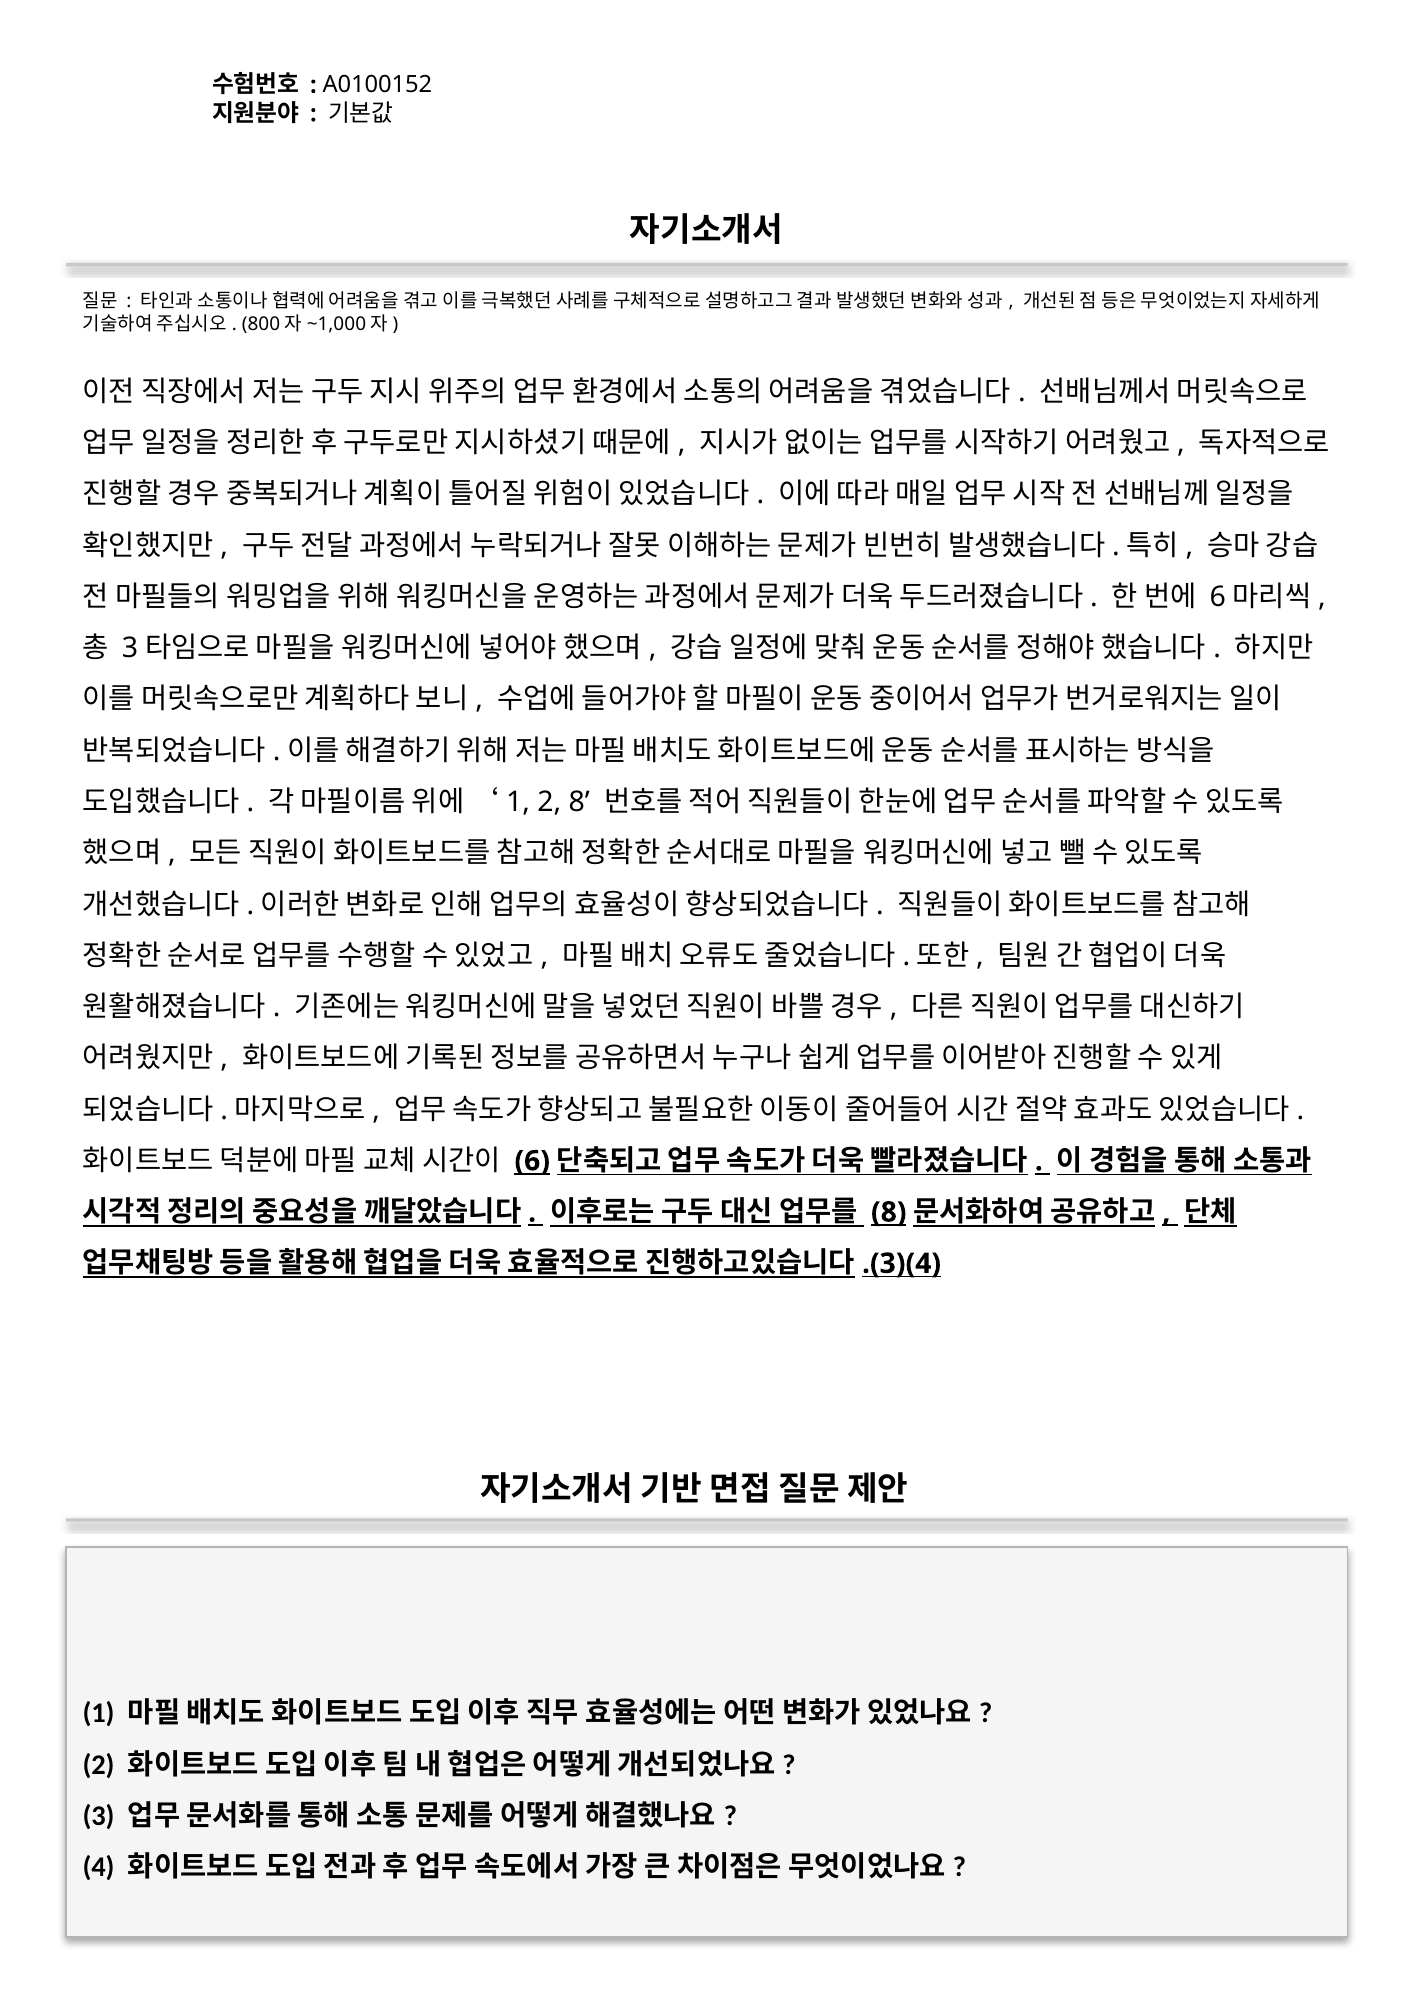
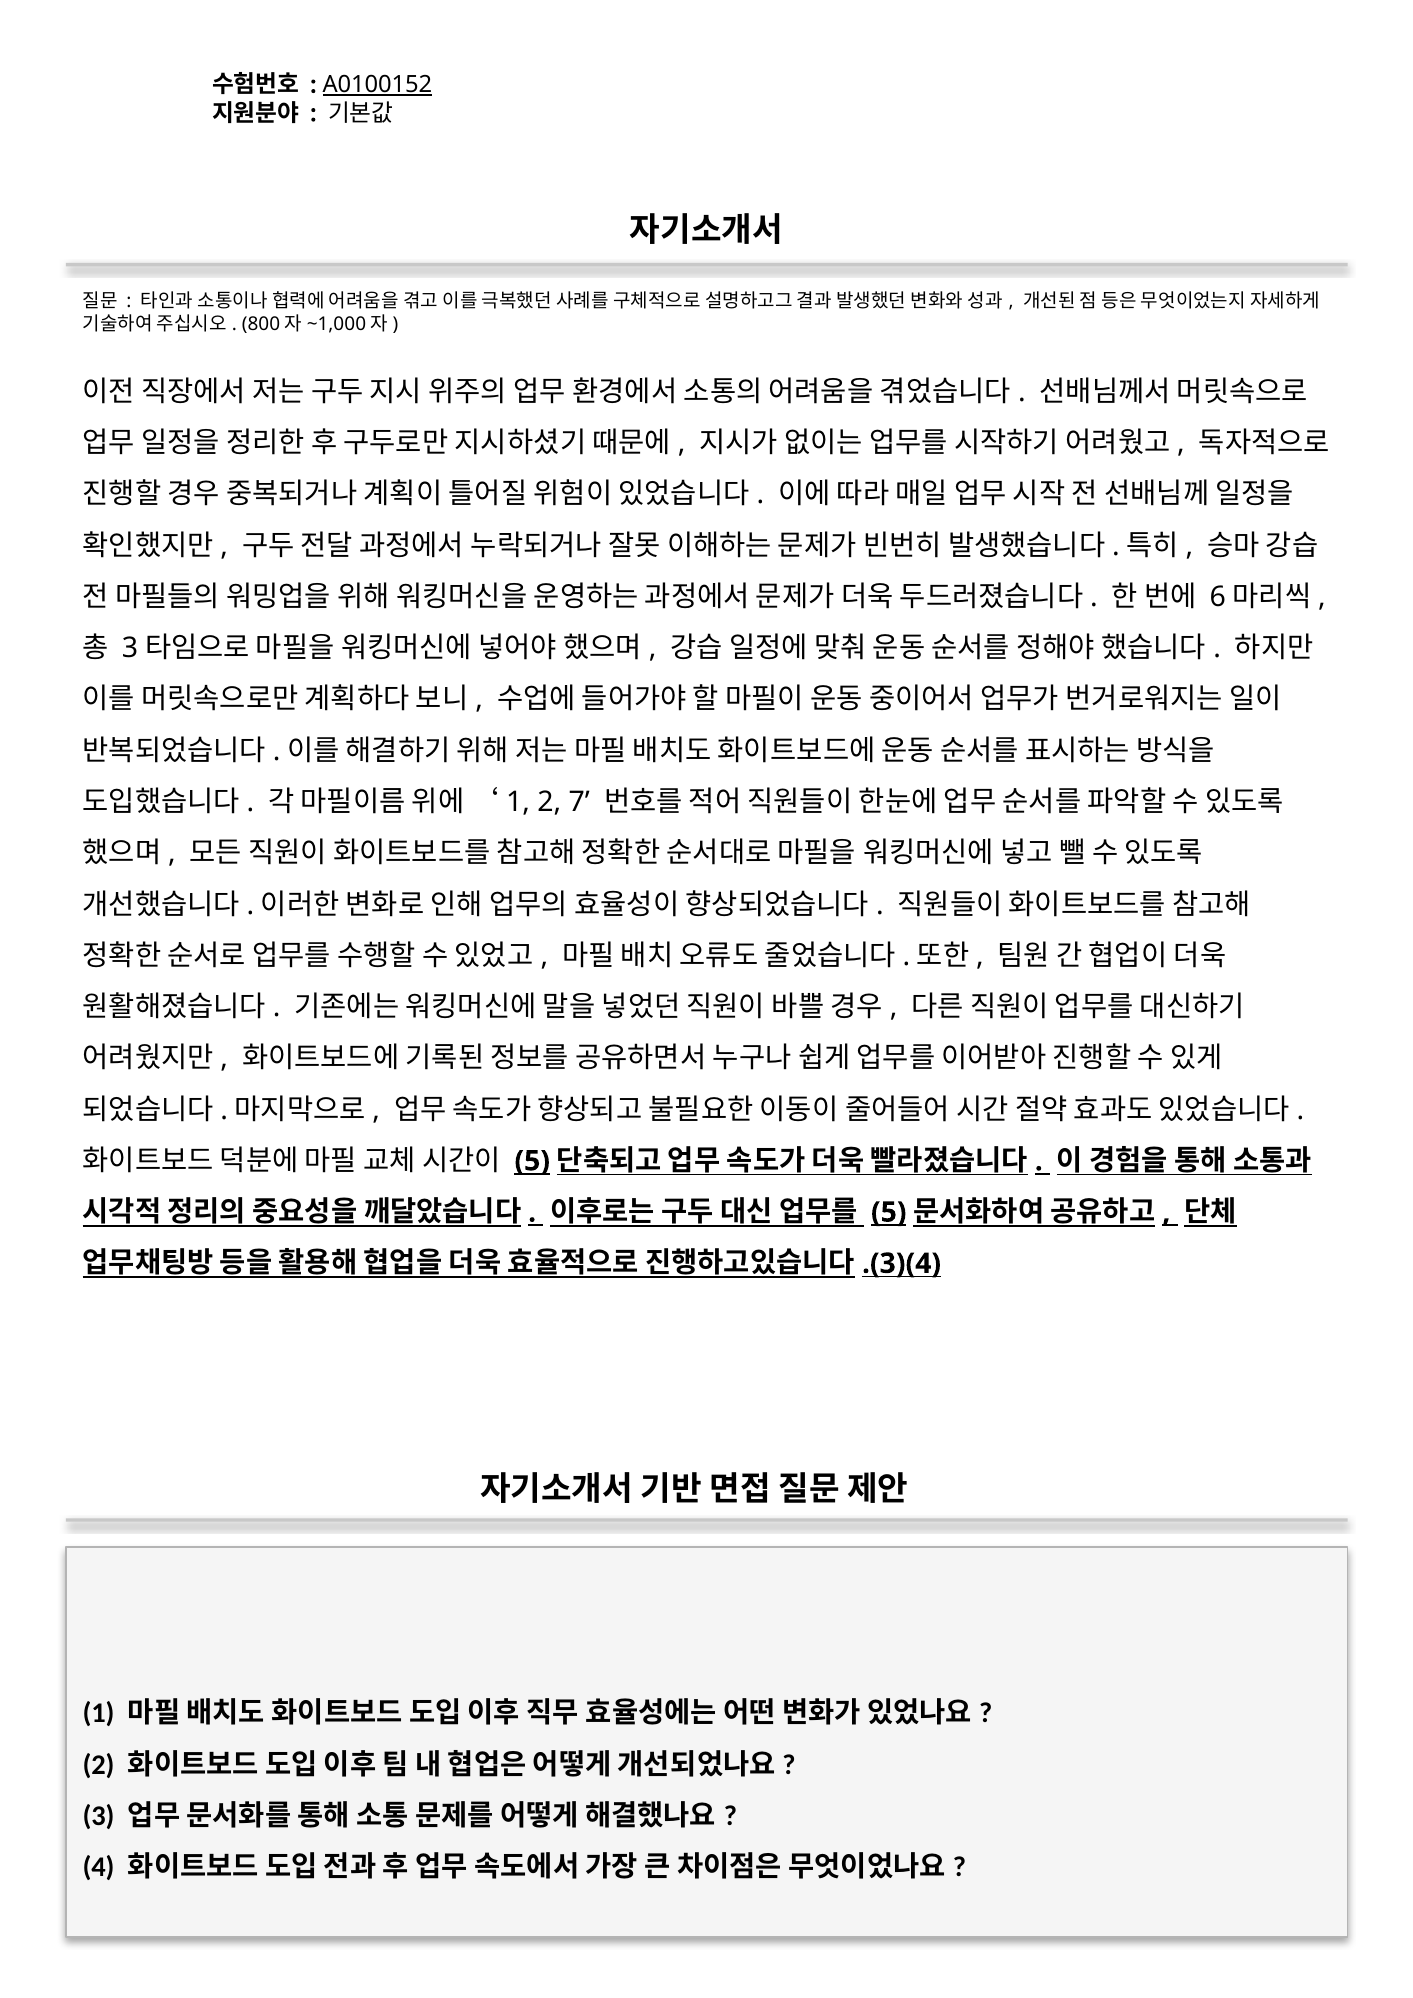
A0100152 underline: none -> present
2 8: 8 -> 7
6 at (532, 1161): 6 -> 5
8 at (889, 1212): 8 -> 5
